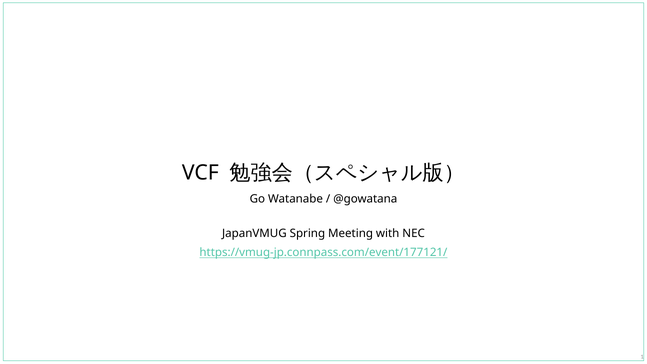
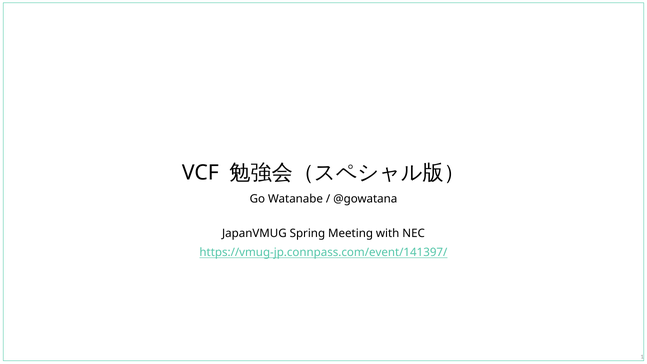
https://vmug-jp.connpass.com/event/177121/: https://vmug-jp.connpass.com/event/177121/ -> https://vmug-jp.connpass.com/event/141397/
